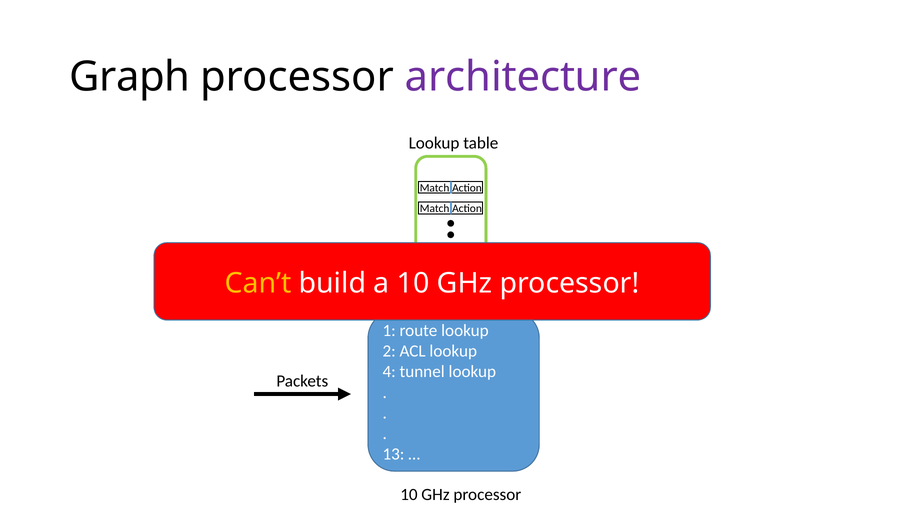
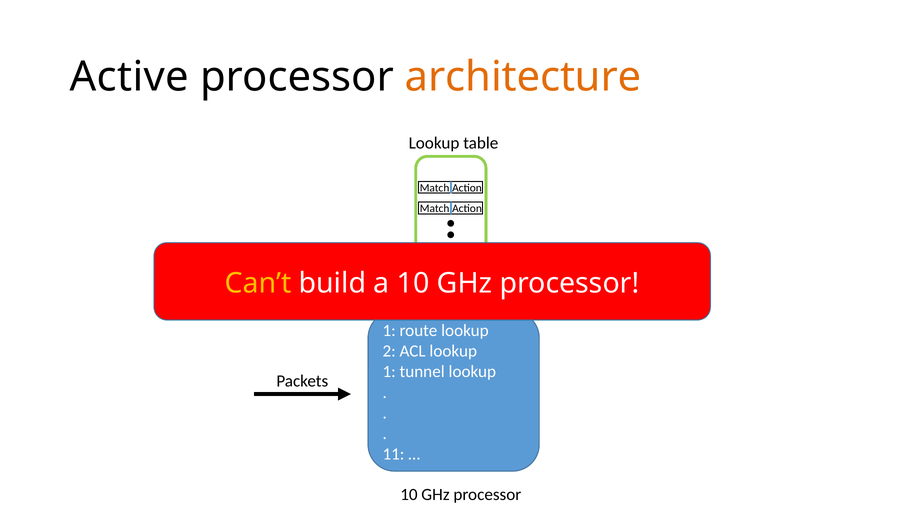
Graph: Graph -> Active
architecture colour: purple -> orange
4 at (389, 372): 4 -> 1
13: 13 -> 11
